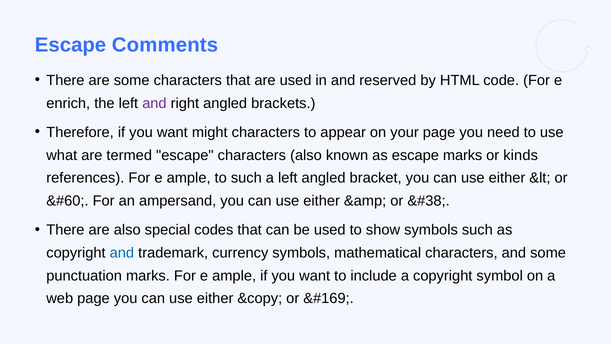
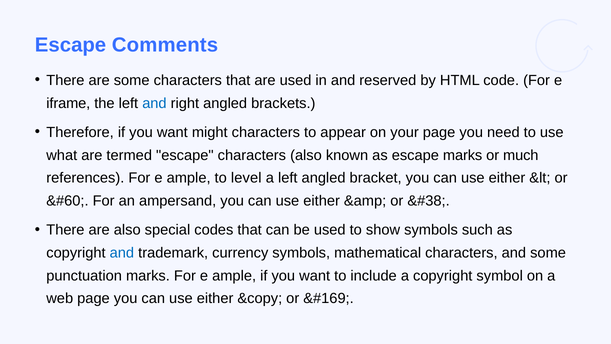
enrich: enrich -> iframe
and at (154, 103) colour: purple -> blue
kinds: kinds -> much
to such: such -> level
